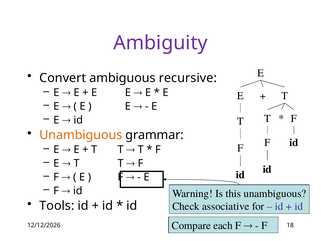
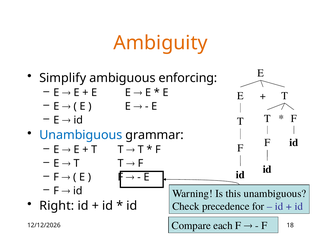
Ambiguity colour: purple -> orange
Convert: Convert -> Simplify
recursive: recursive -> enforcing
Unambiguous at (81, 135) colour: orange -> blue
Tools: Tools -> Right
associative: associative -> precedence
